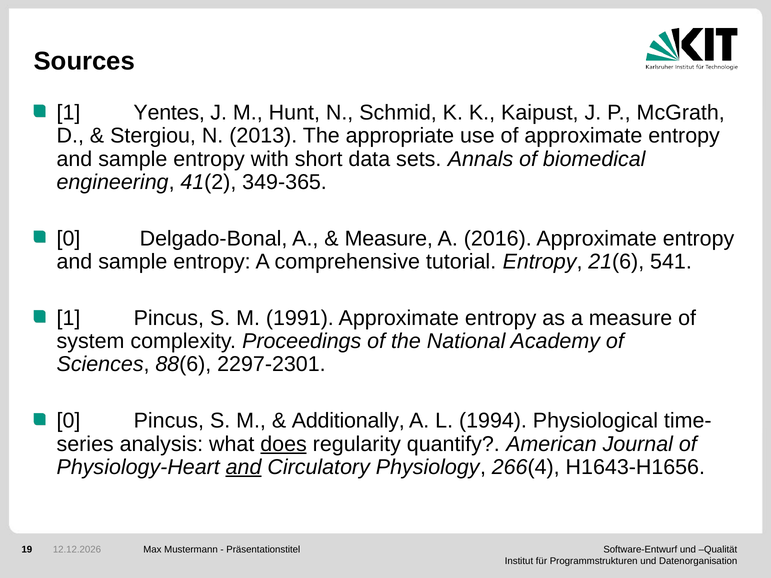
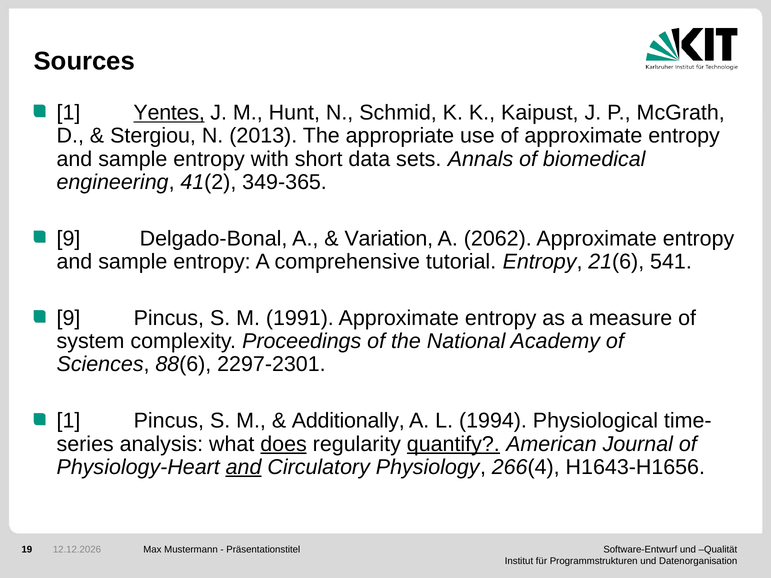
Yentes underline: none -> present
0 at (68, 239): 0 -> 9
Measure at (389, 239): Measure -> Variation
2016: 2016 -> 2062
1 at (68, 318): 1 -> 9
0 at (68, 421): 0 -> 1
quantify underline: none -> present
